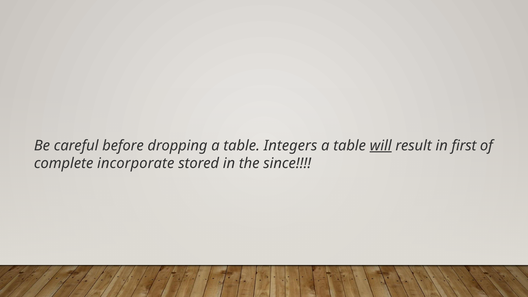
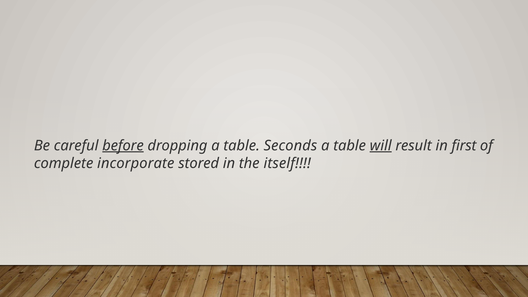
before underline: none -> present
Integers: Integers -> Seconds
since: since -> itself
